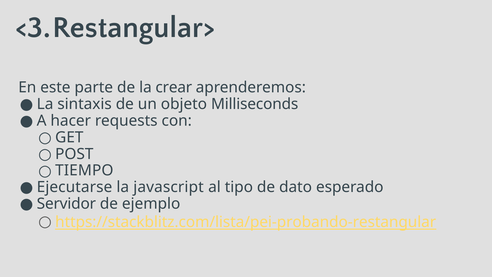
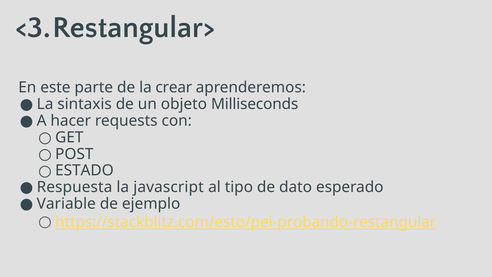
TIEMPO: TIEMPO -> ESTADO
Ejecutarse: Ejecutarse -> Respuesta
Servidor: Servidor -> Variable
https://stackblitz.com/lista/pei-probando-restangular: https://stackblitz.com/lista/pei-probando-restangular -> https://stackblitz.com/esto/pei-probando-restangular
